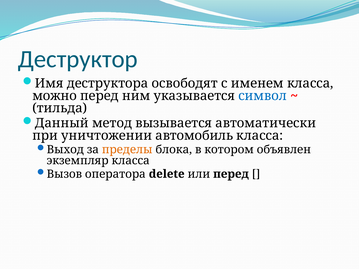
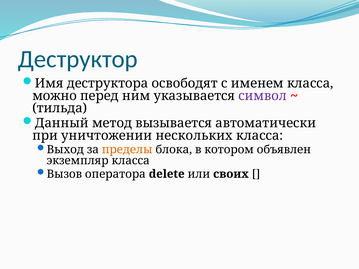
символ colour: blue -> purple
автомобиль: автомобиль -> нескольких
или перед: перед -> своих
